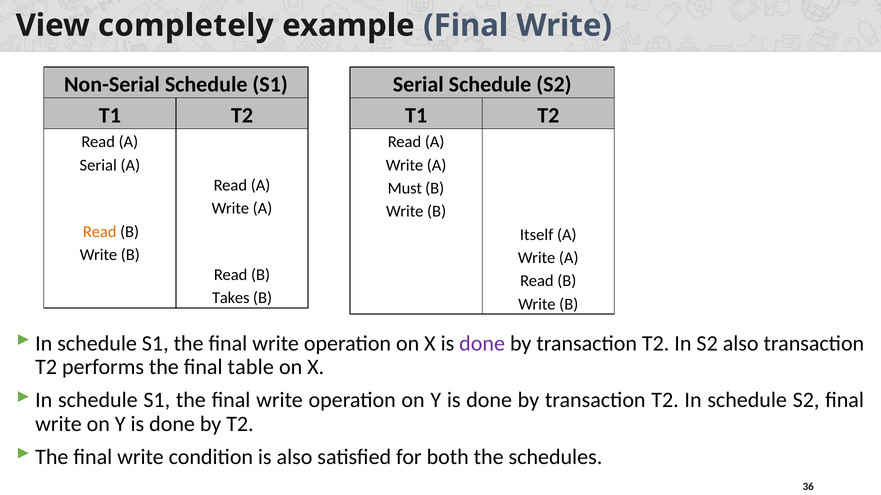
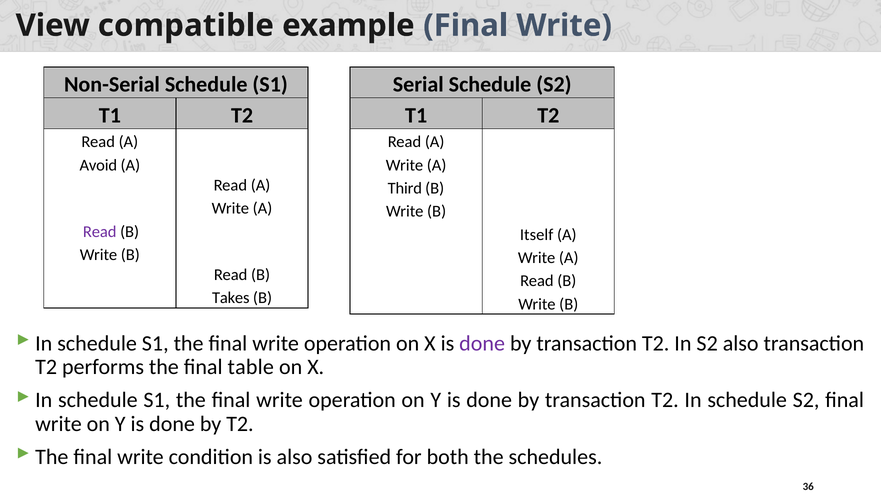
completely: completely -> compatible
Serial at (98, 165): Serial -> Avoid
Must: Must -> Third
Read at (100, 232) colour: orange -> purple
